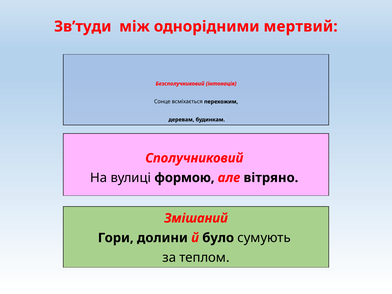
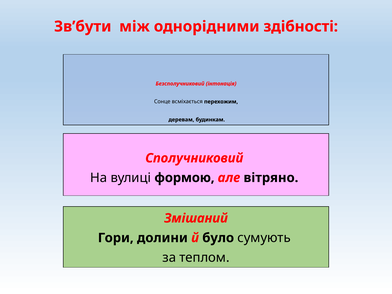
Зв’туди: Зв’туди -> Зв’бути
мертвий: мертвий -> здібності
